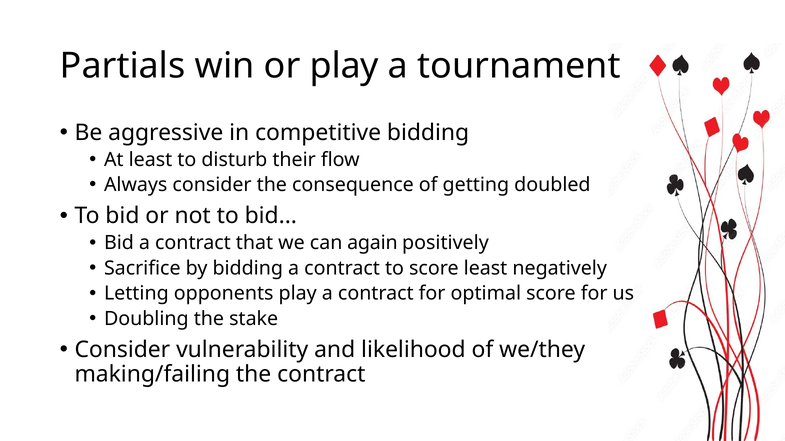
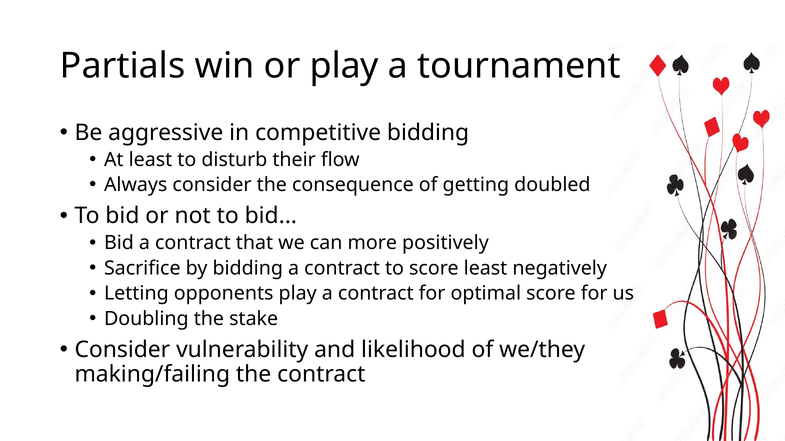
again: again -> more
